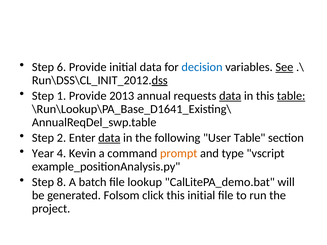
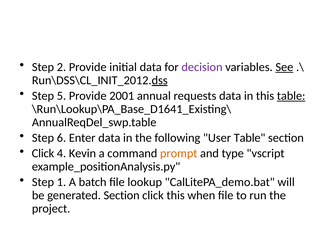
6: 6 -> 2
decision colour: blue -> purple
1: 1 -> 5
2013: 2013 -> 2001
data at (230, 96) underline: present -> none
2: 2 -> 6
data at (109, 138) underline: present -> none
Year at (43, 154): Year -> Click
8: 8 -> 1
generated Folsom: Folsom -> Section
this initial: initial -> when
